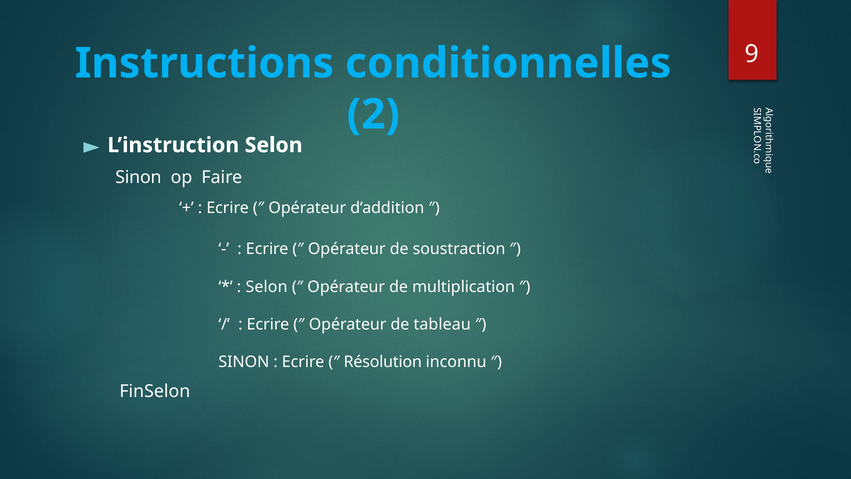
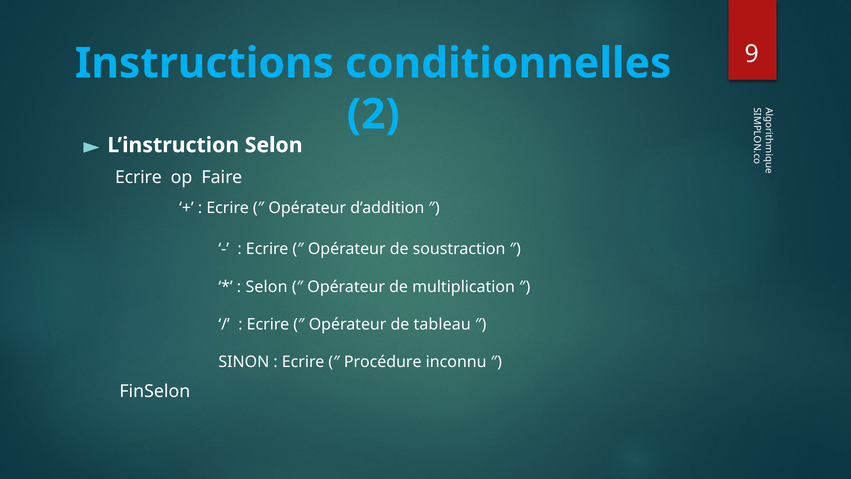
Sinon at (138, 177): Sinon -> Ecrire
Résolution: Résolution -> Procédure
